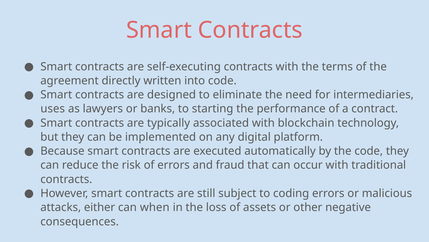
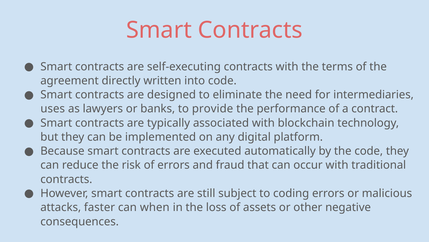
starting: starting -> provide
either: either -> faster
